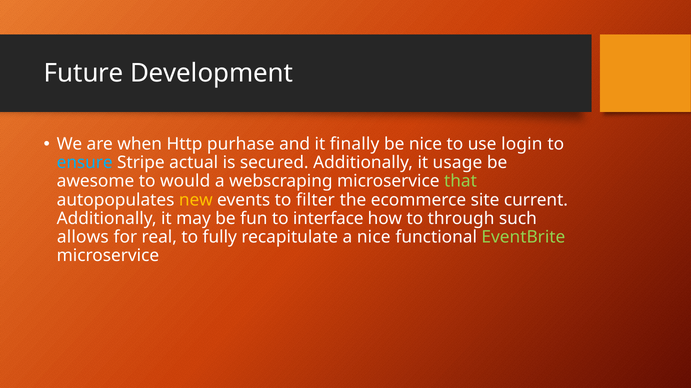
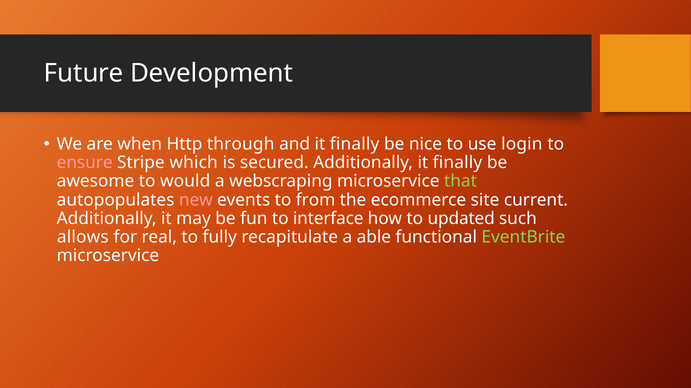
purhase: purhase -> through
ensure colour: light blue -> pink
actual: actual -> which
Additionally it usage: usage -> finally
new colour: yellow -> pink
filter: filter -> from
through: through -> updated
a nice: nice -> able
